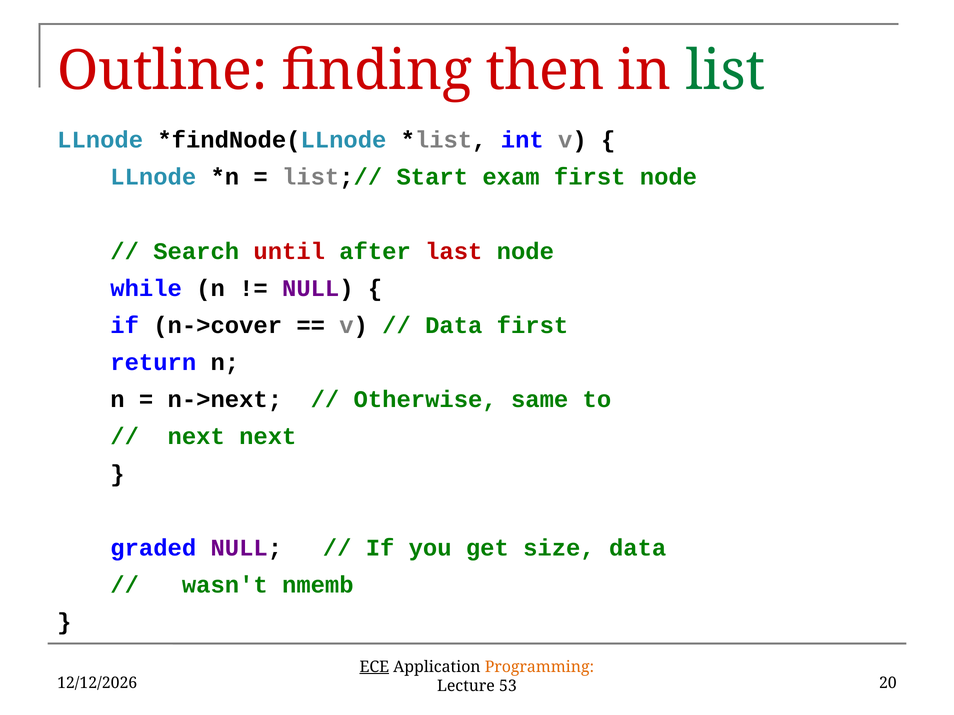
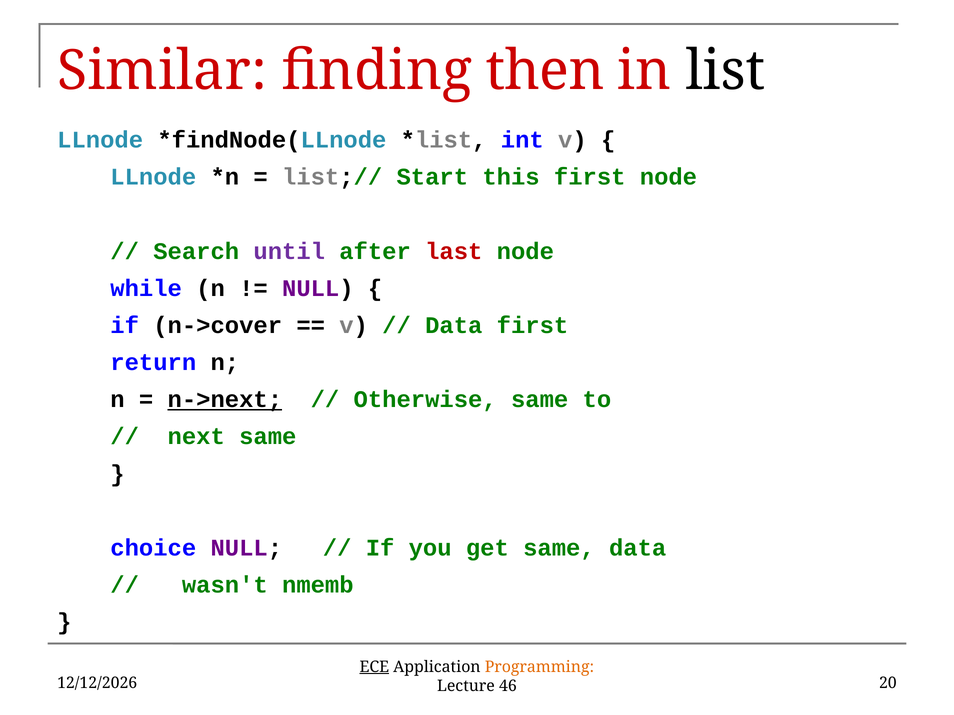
Outline: Outline -> Similar
list colour: green -> black
exam: exam -> this
until colour: red -> purple
n->next underline: none -> present
next next: next -> same
graded: graded -> choice
get size: size -> same
53: 53 -> 46
